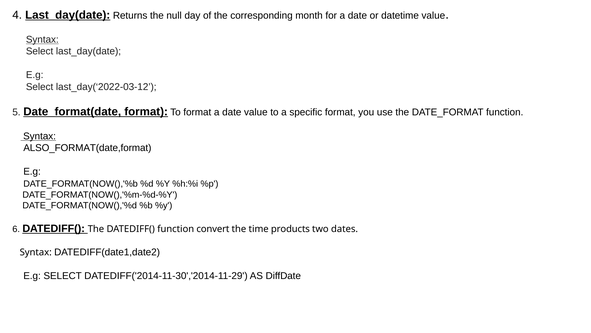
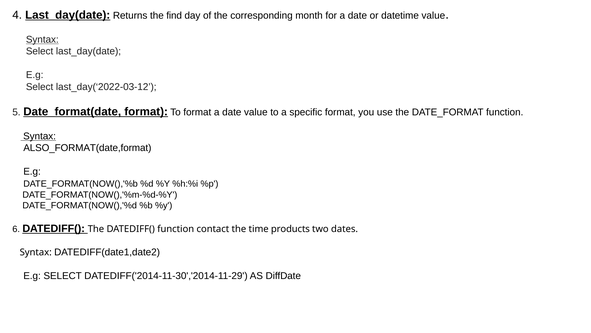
null: null -> find
convert: convert -> contact
